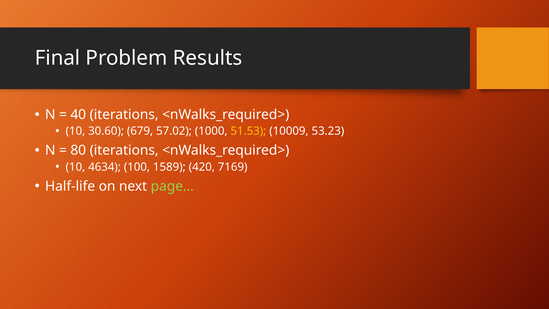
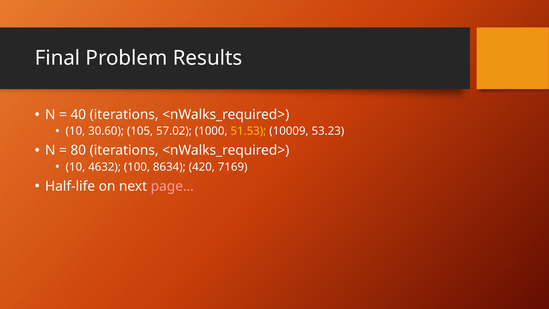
679: 679 -> 105
4634: 4634 -> 4632
1589: 1589 -> 8634
page… colour: light green -> pink
